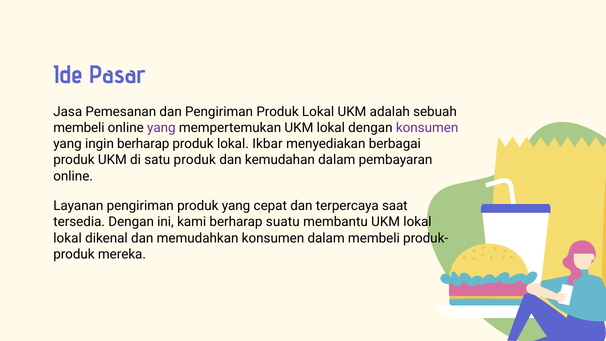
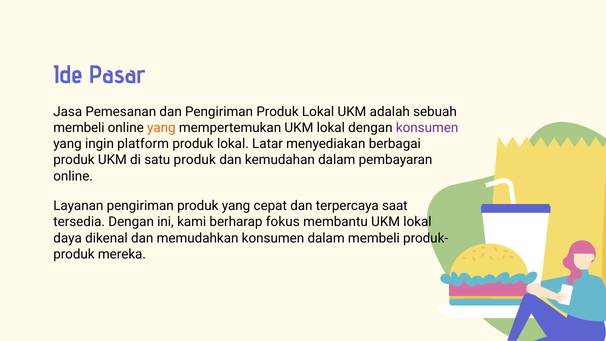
yang at (161, 128) colour: purple -> orange
ingin berharap: berharap -> platform
Ikbar: Ikbar -> Latar
suatu: suatu -> fokus
lokal at (68, 238): lokal -> daya
